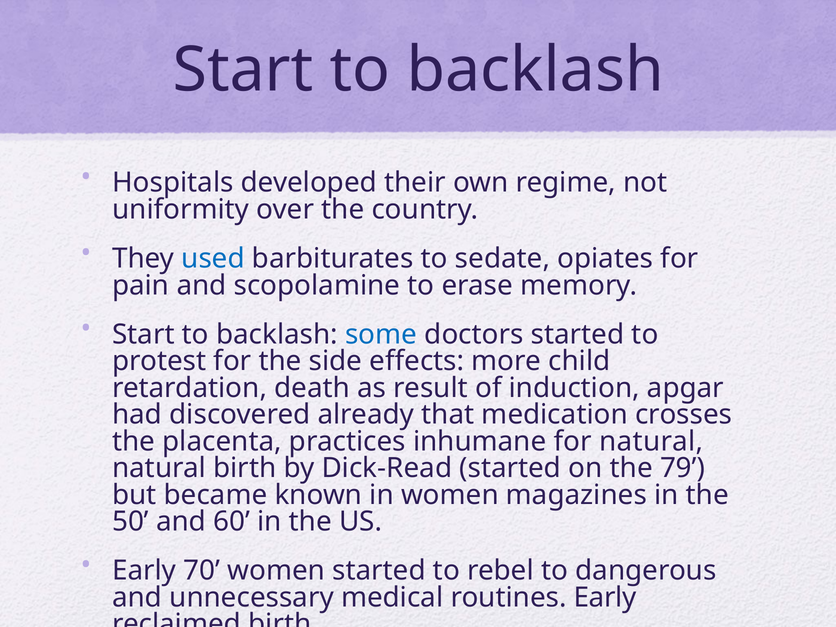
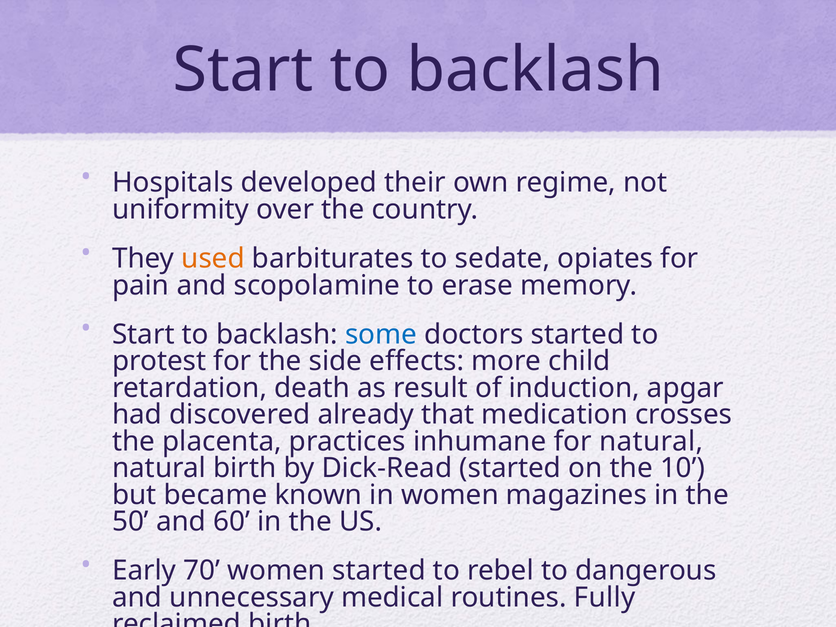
used colour: blue -> orange
79: 79 -> 10
routines Early: Early -> Fully
